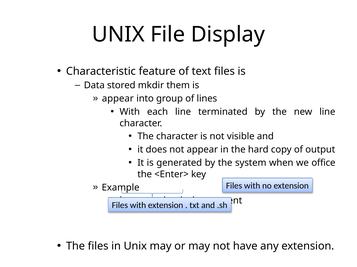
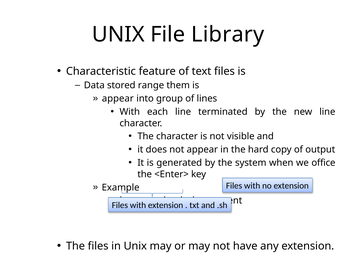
Display: Display -> Library
mkdir: mkdir -> range
